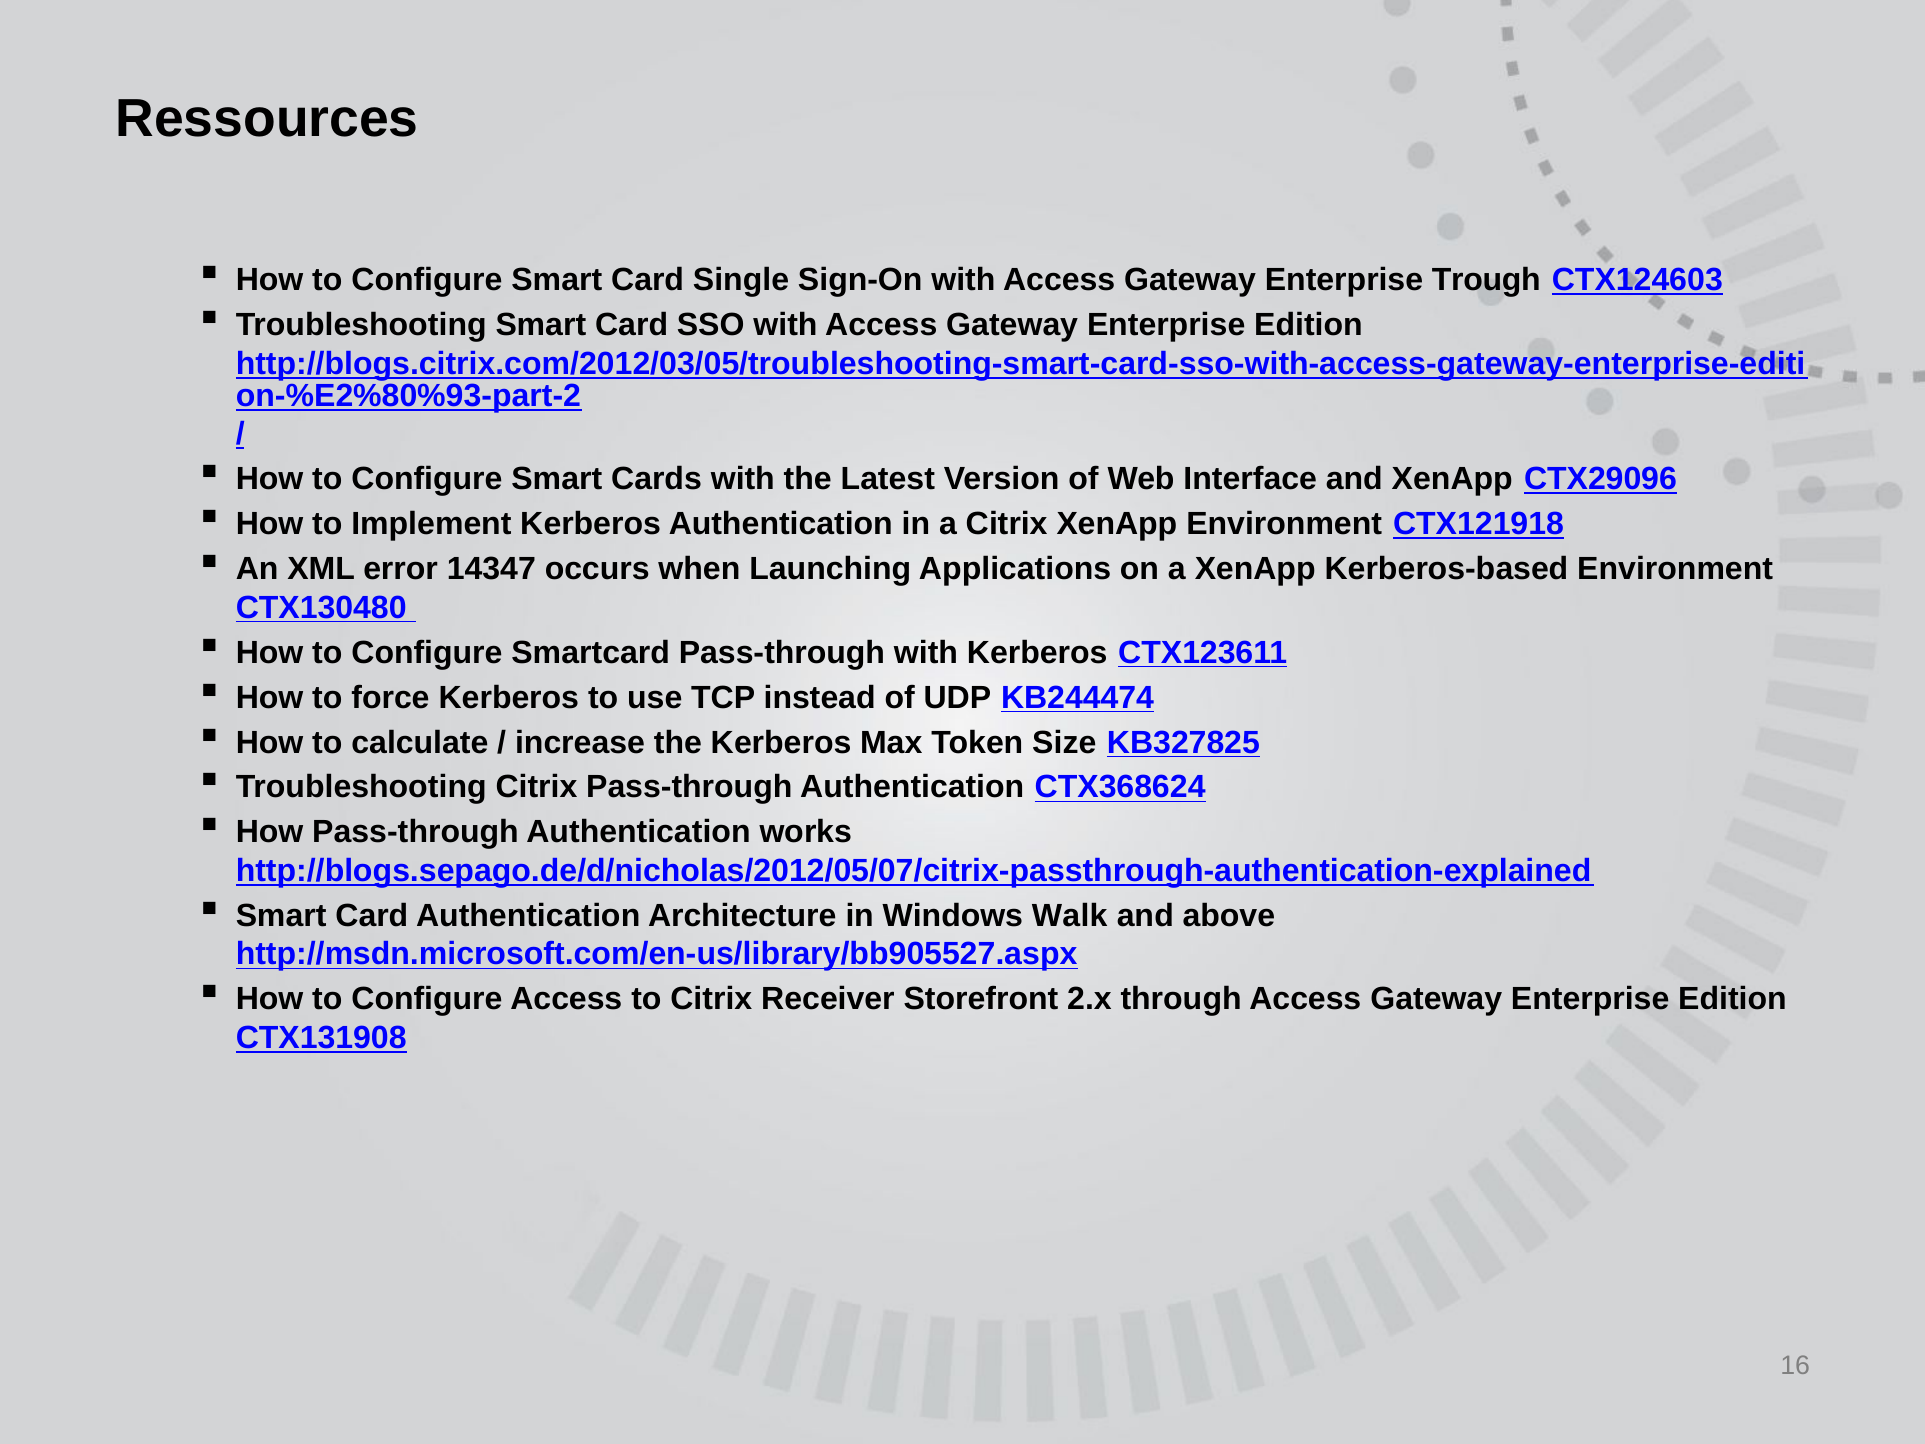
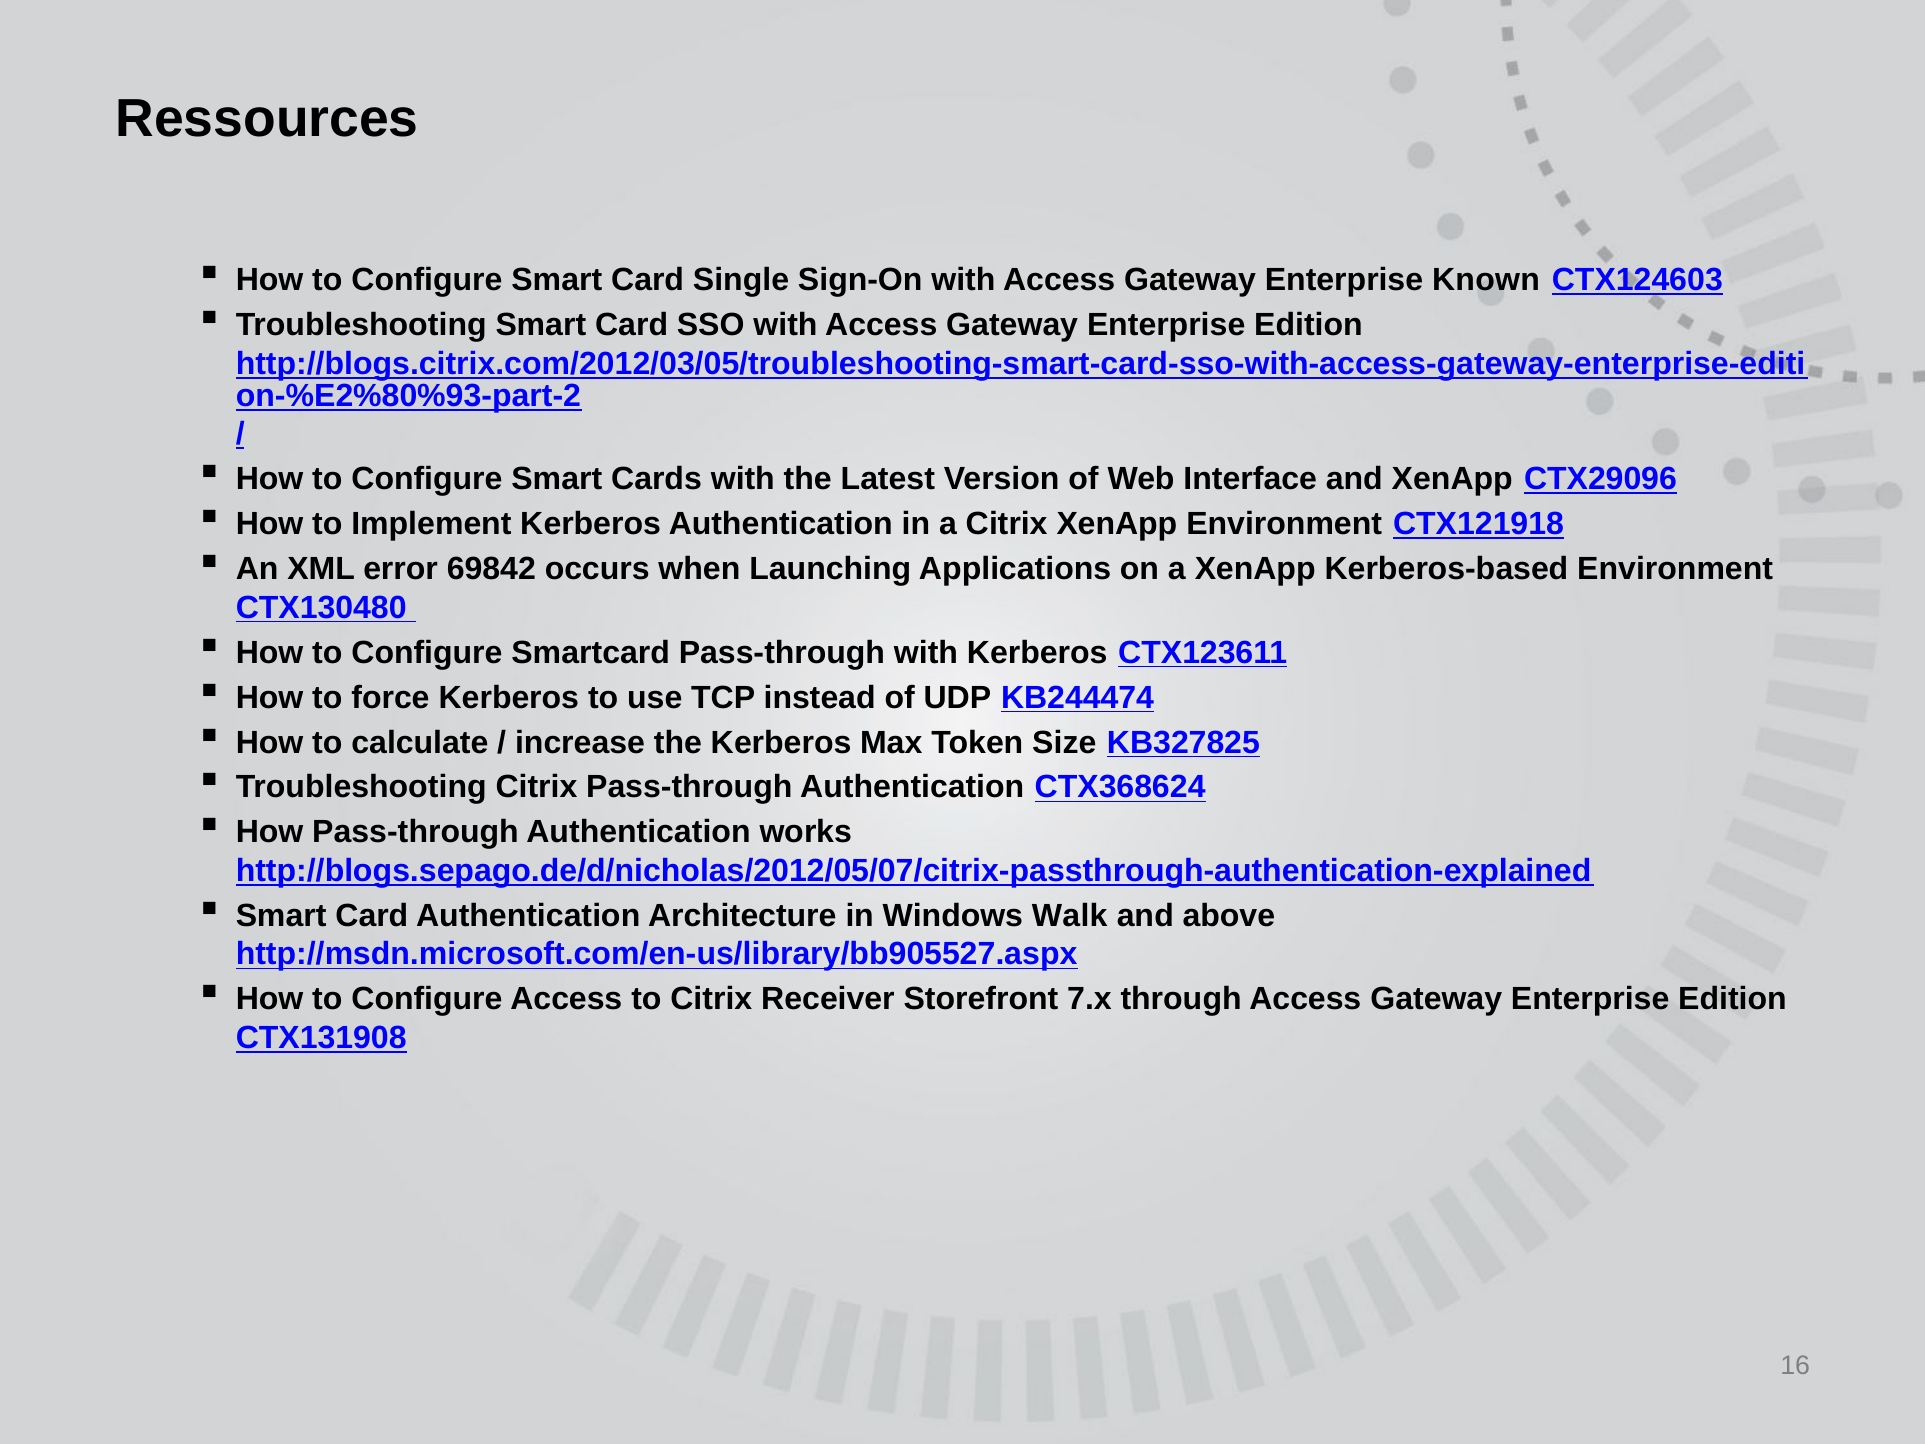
Trough: Trough -> Known
14347: 14347 -> 69842
2.x: 2.x -> 7.x
